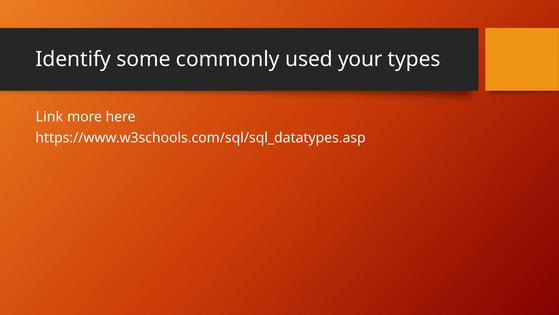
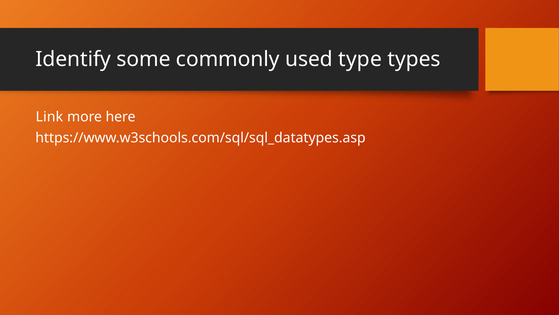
your: your -> type
